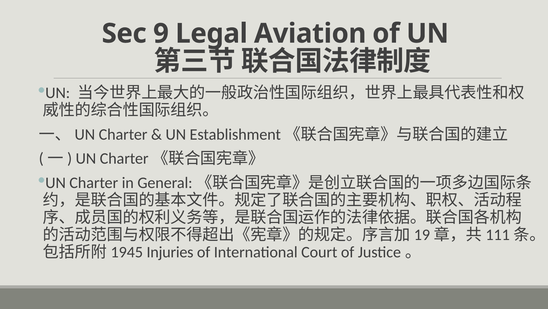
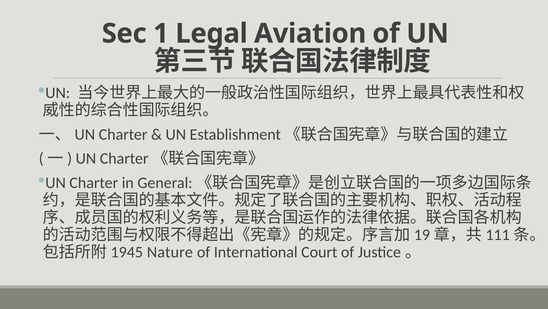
9: 9 -> 1
Injuries: Injuries -> Nature
